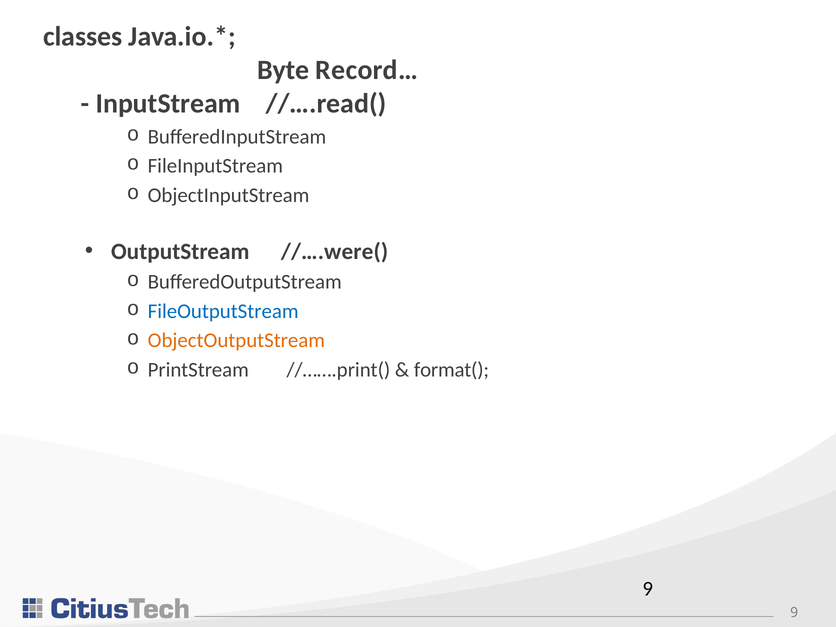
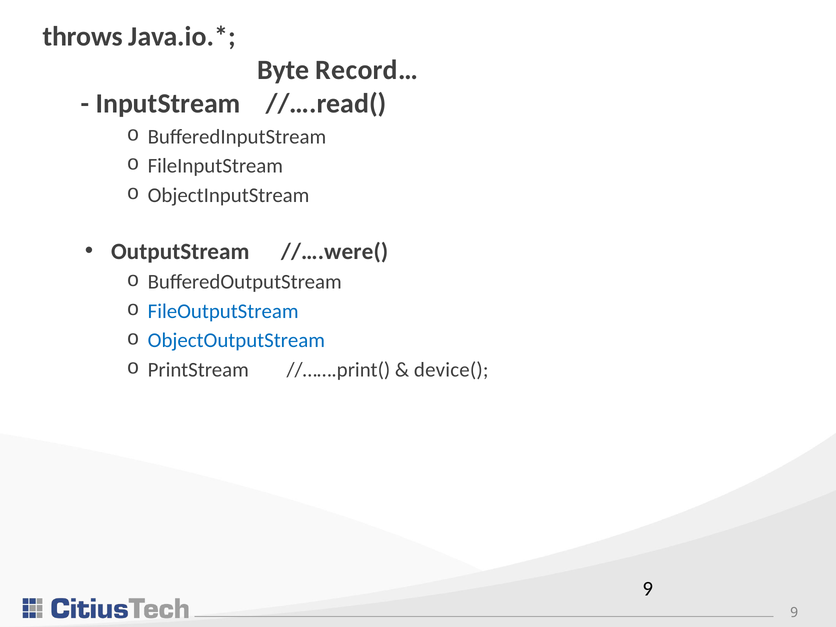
classes: classes -> throws
ObjectOutputStream colour: orange -> blue
format(: format( -> device(
